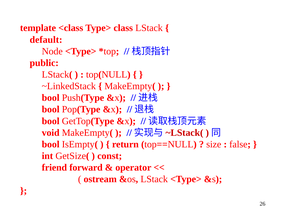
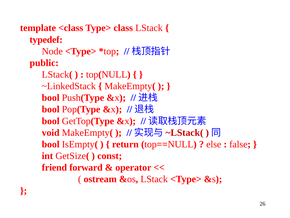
default: default -> typedef
size: size -> else
